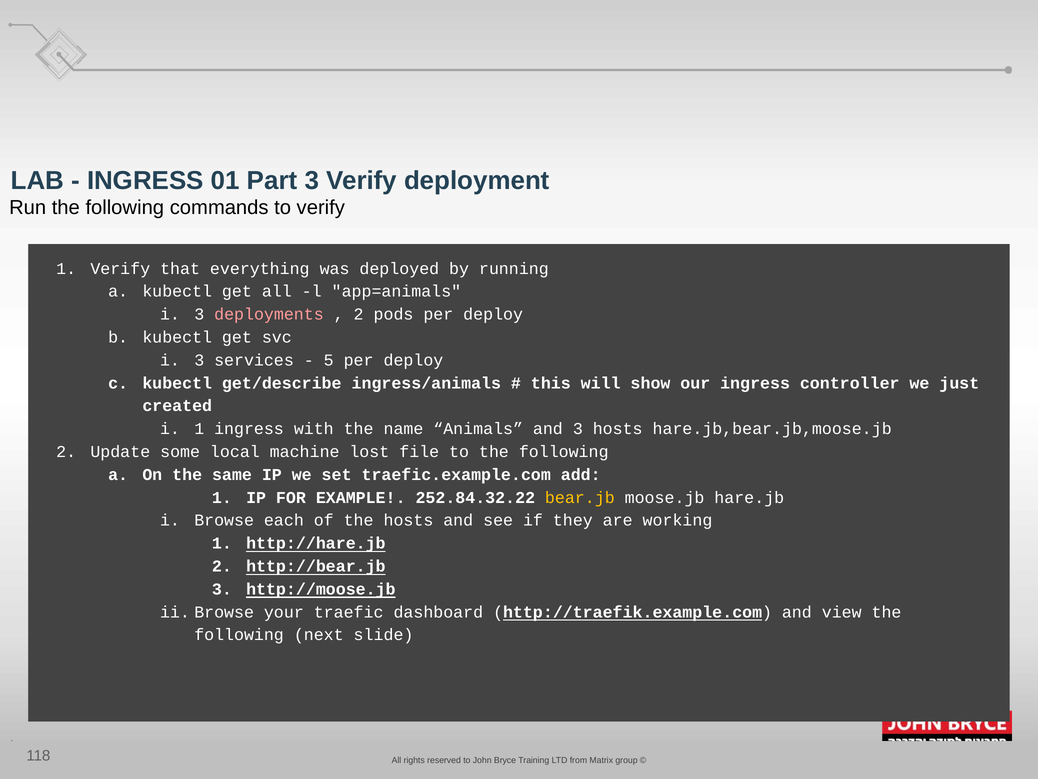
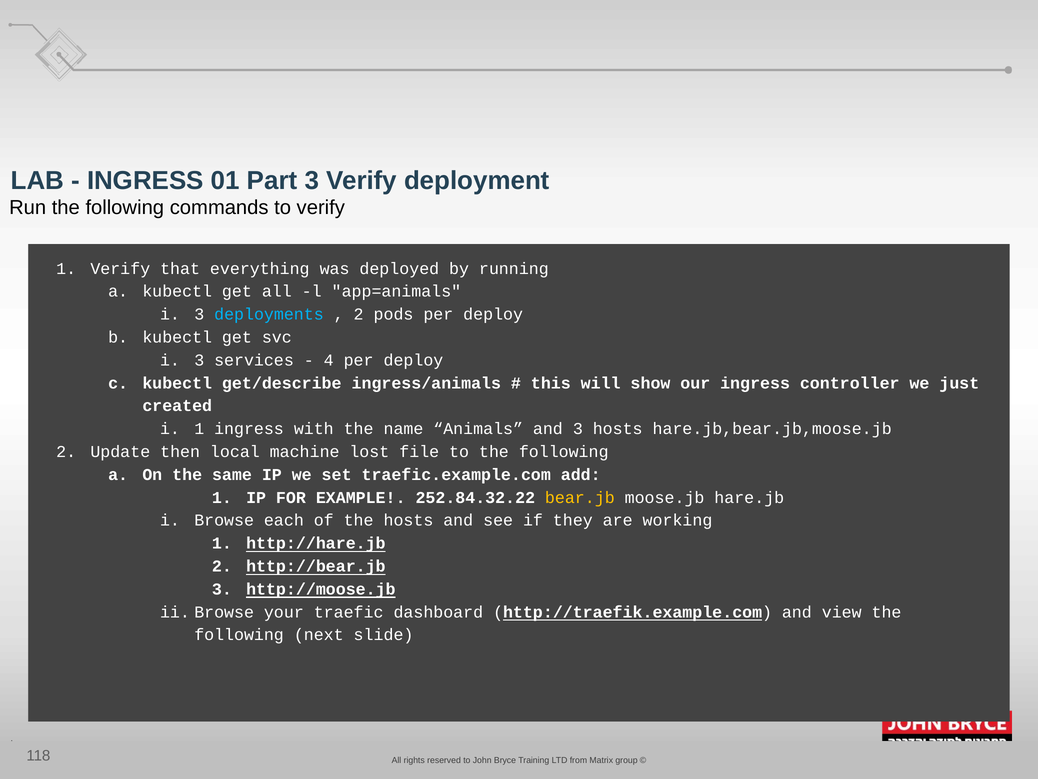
deployments colour: pink -> light blue
5: 5 -> 4
some: some -> then
